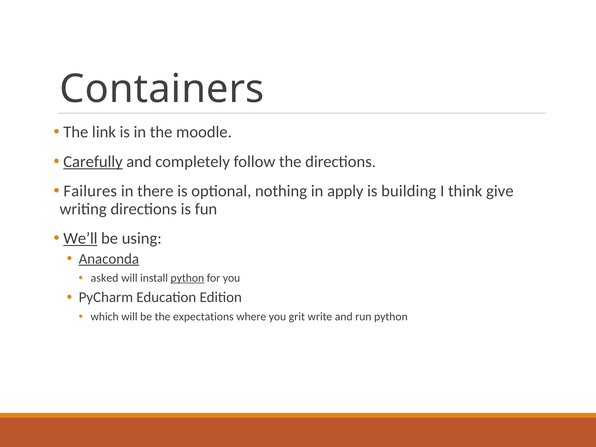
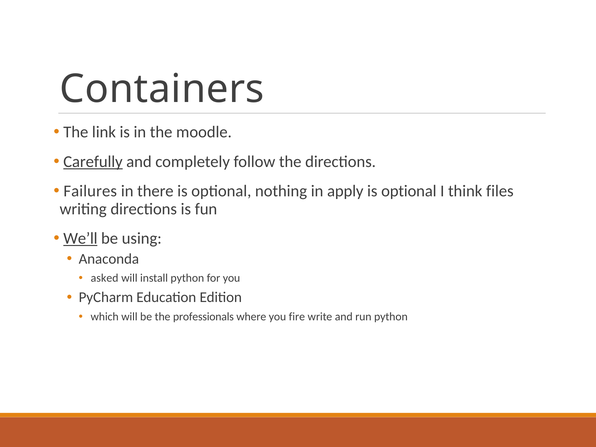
building at (409, 191): building -> optional
give: give -> files
Anaconda underline: present -> none
python at (187, 278) underline: present -> none
expectations: expectations -> professionals
grit: grit -> fire
